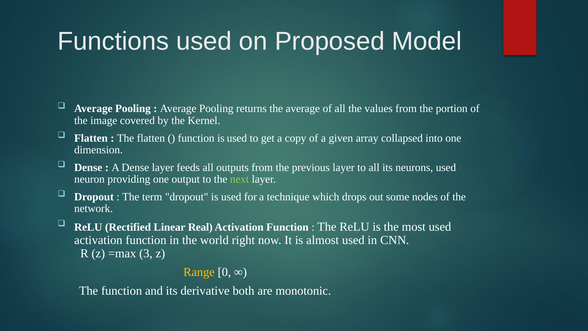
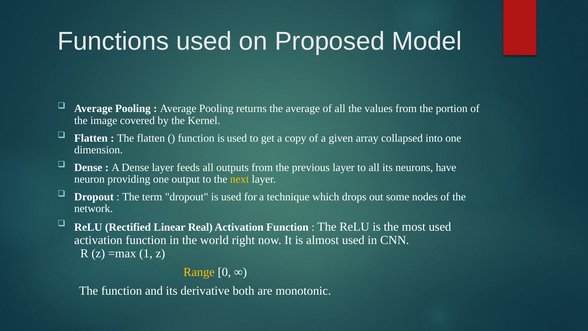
neurons used: used -> have
next colour: light green -> yellow
3: 3 -> 1
